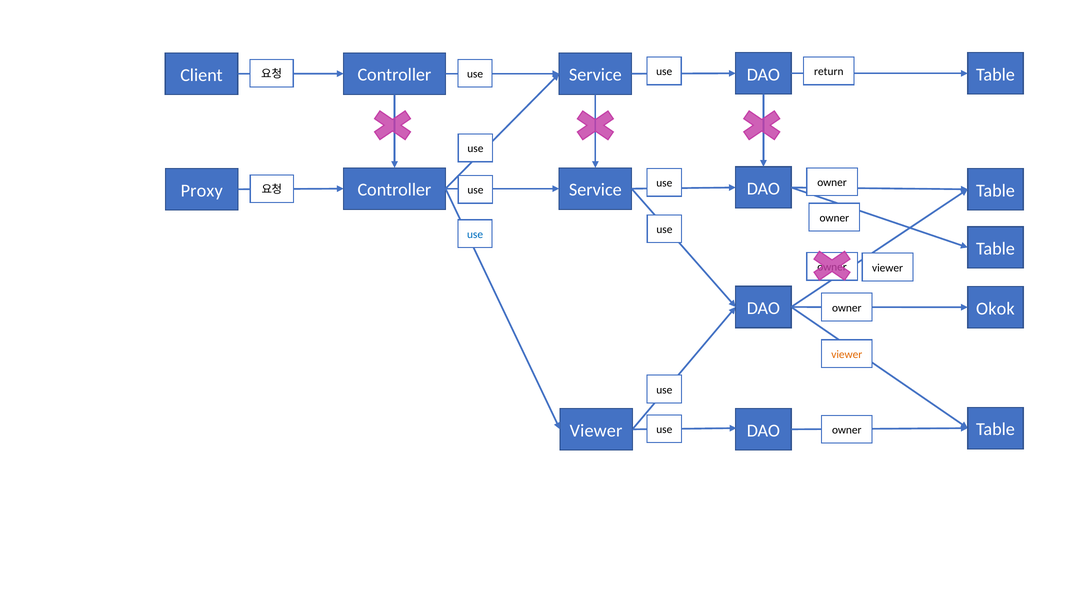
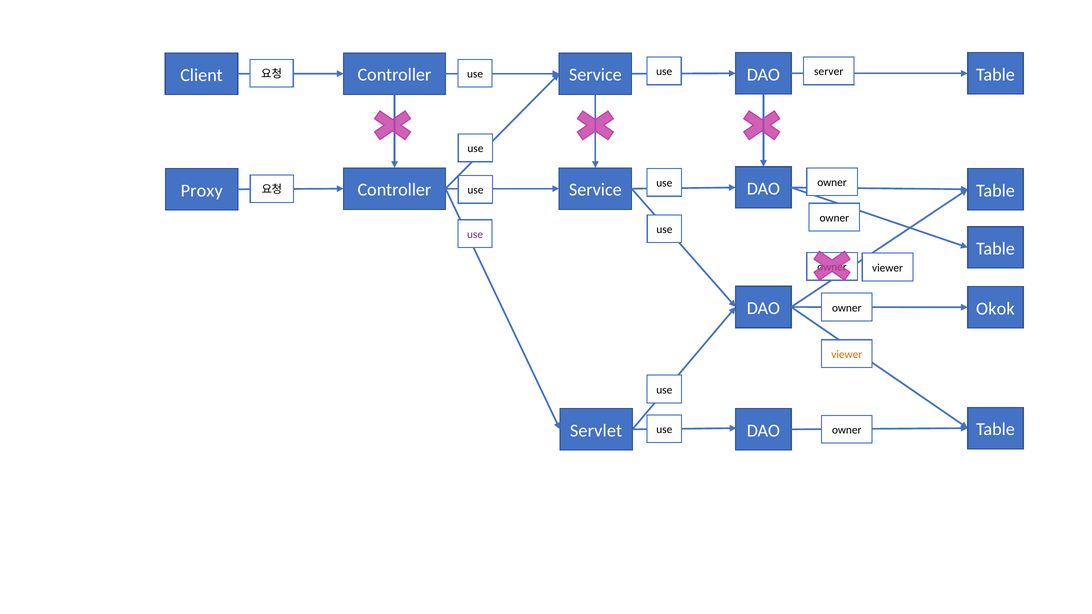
return: return -> server
use at (475, 234) colour: blue -> purple
Viewer at (596, 431): Viewer -> Servlet
